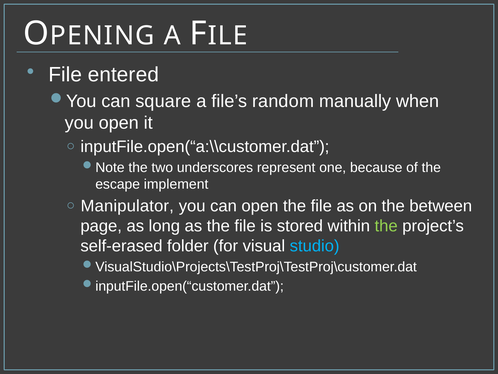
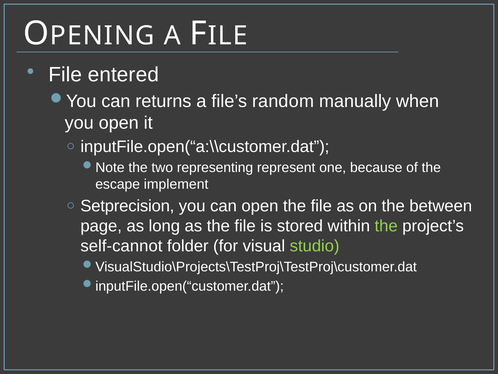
square: square -> returns
underscores: underscores -> representing
Manipulator: Manipulator -> Setprecision
self-erased: self-erased -> self-cannot
studio colour: light blue -> light green
